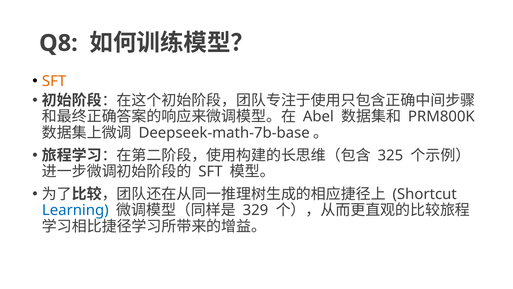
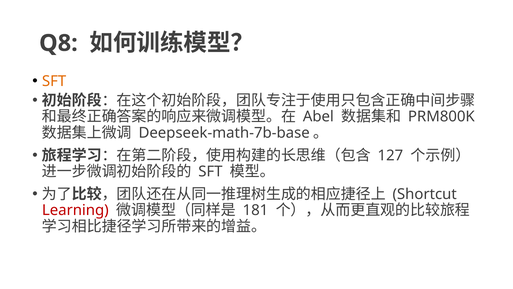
325: 325 -> 127
Learning colour: blue -> red
329: 329 -> 181
